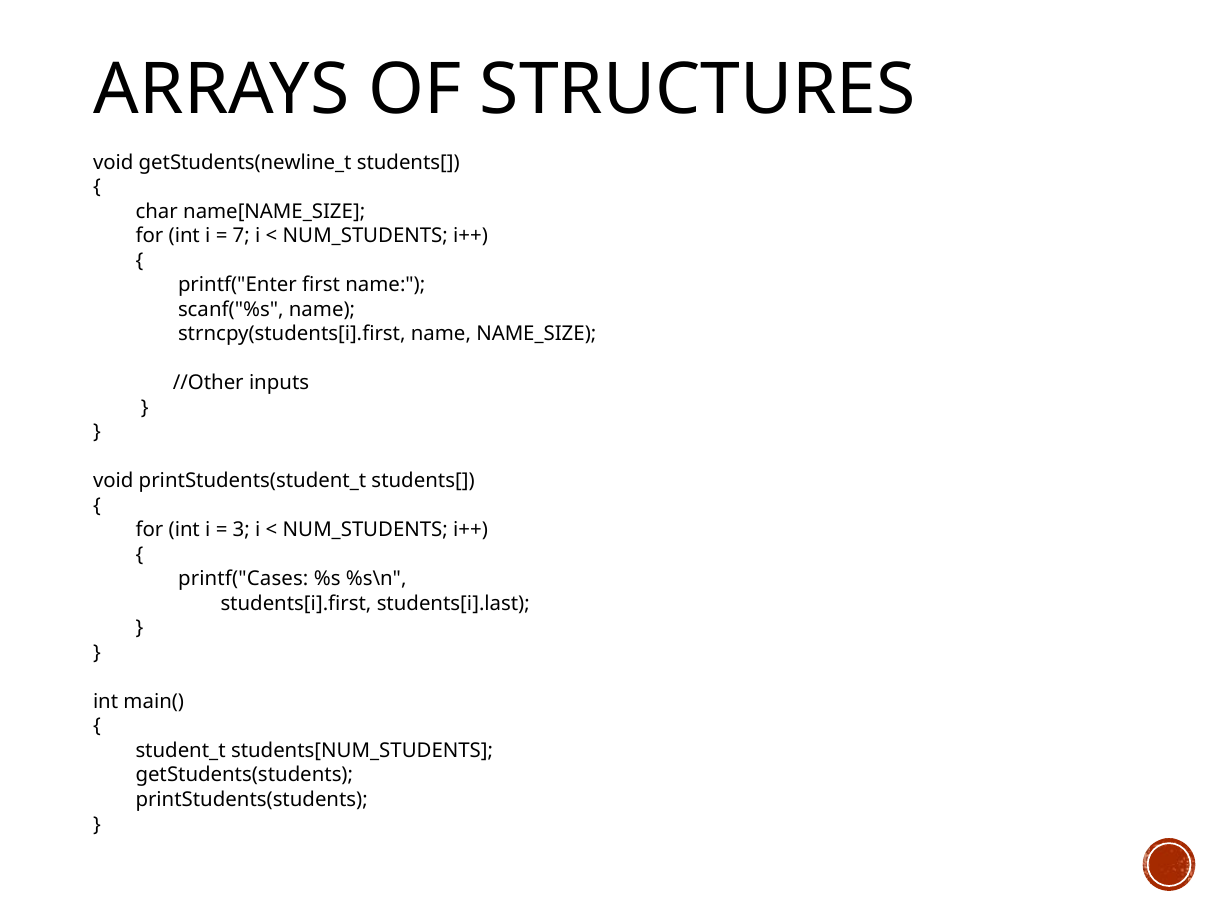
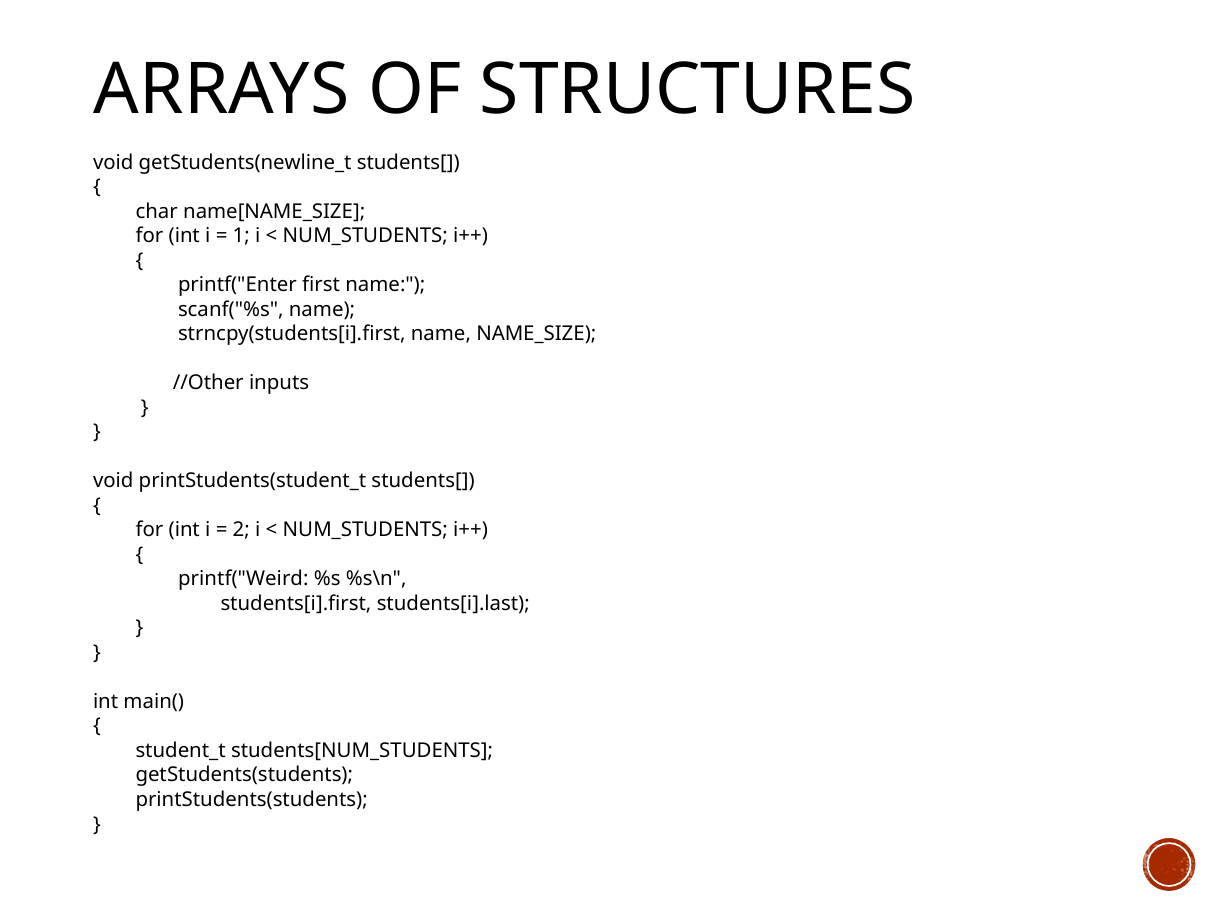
7: 7 -> 1
3: 3 -> 2
printf("Cases: printf("Cases -> printf("Weird
